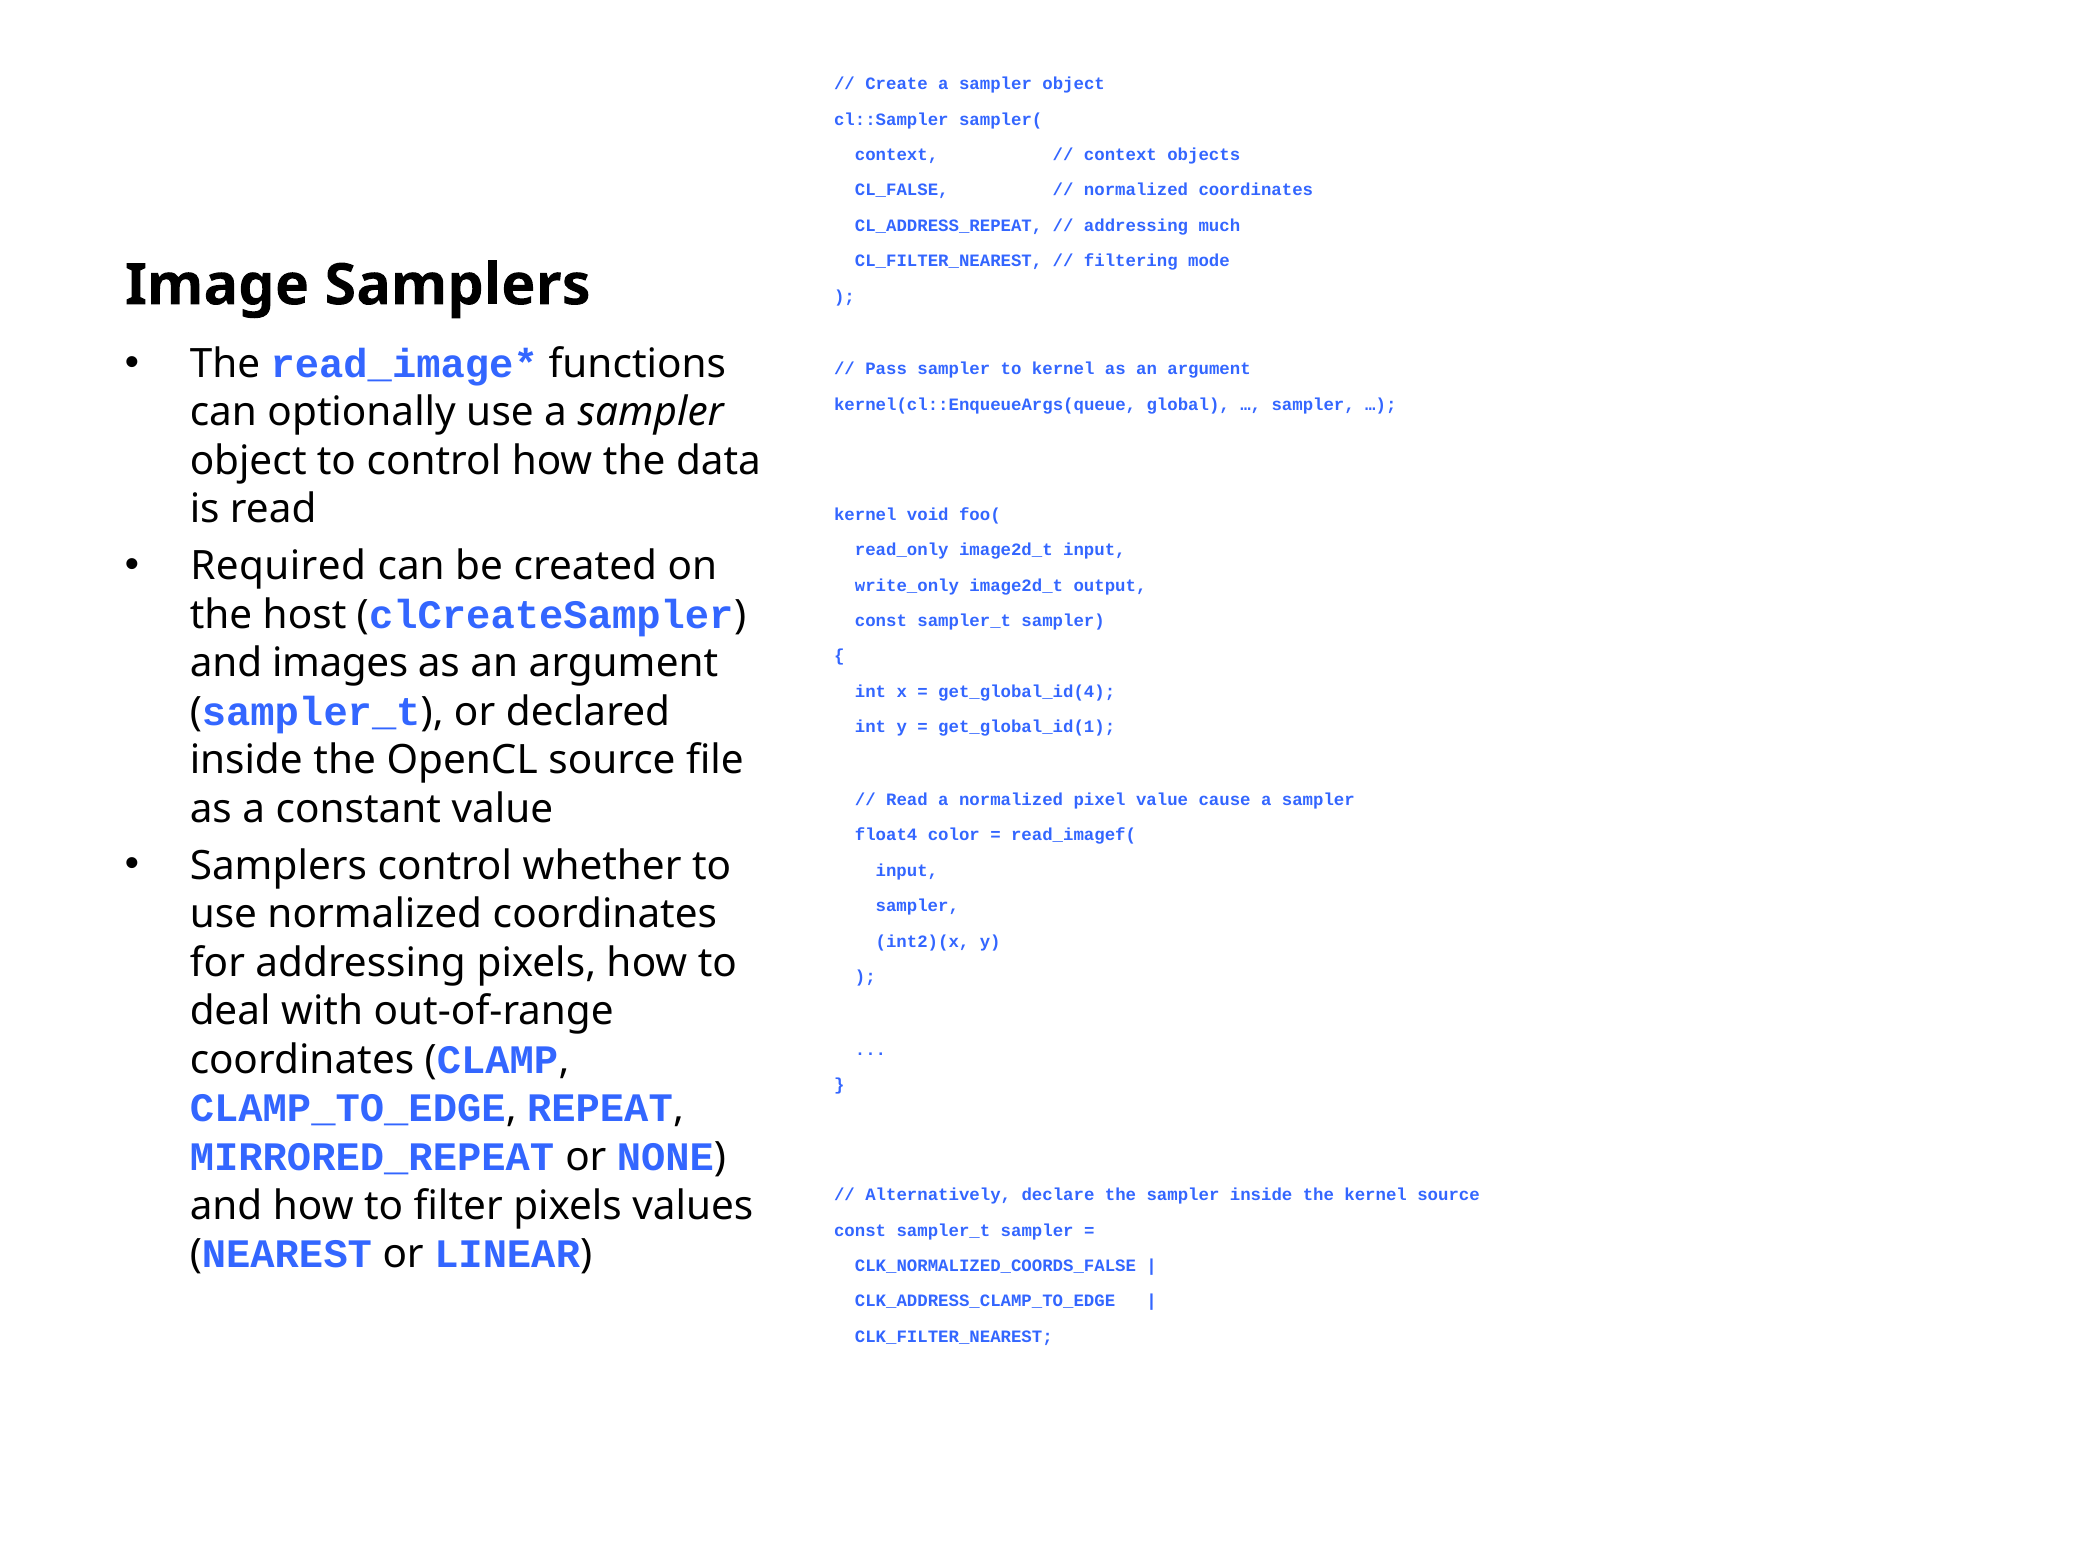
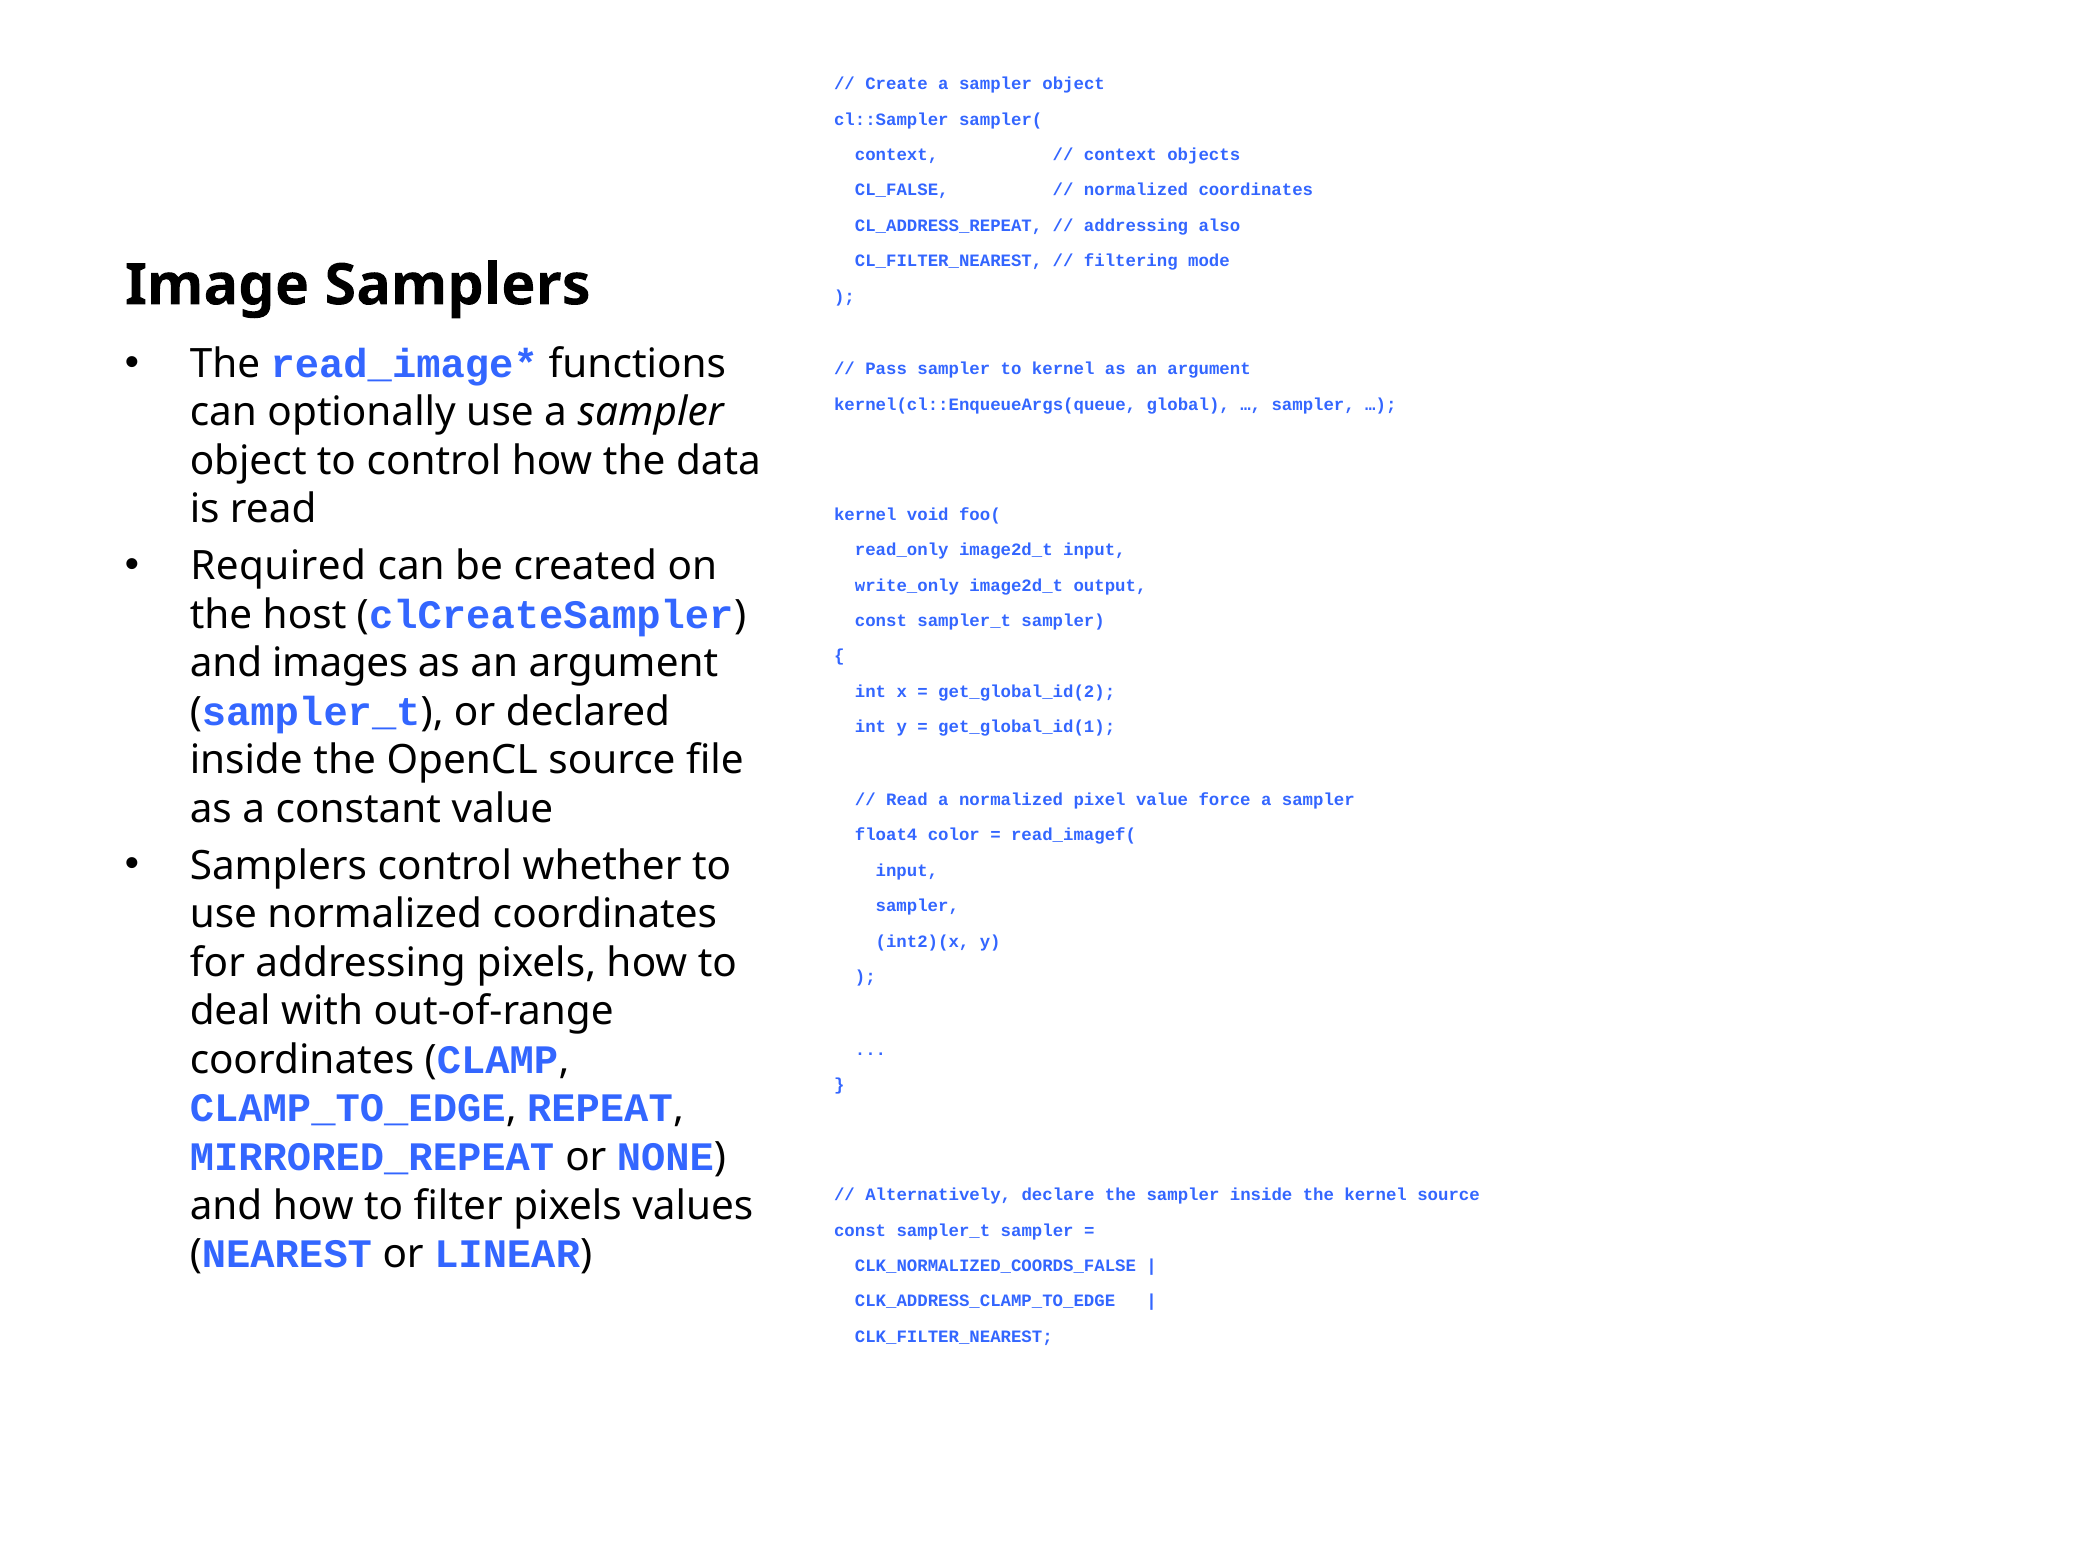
much: much -> also
get_global_id(4: get_global_id(4 -> get_global_id(2
cause: cause -> force
